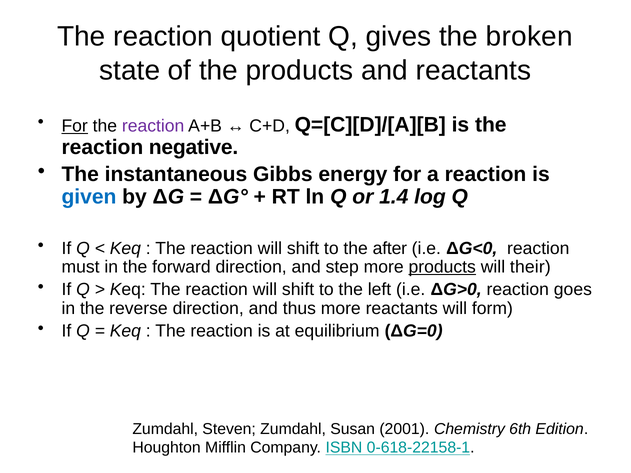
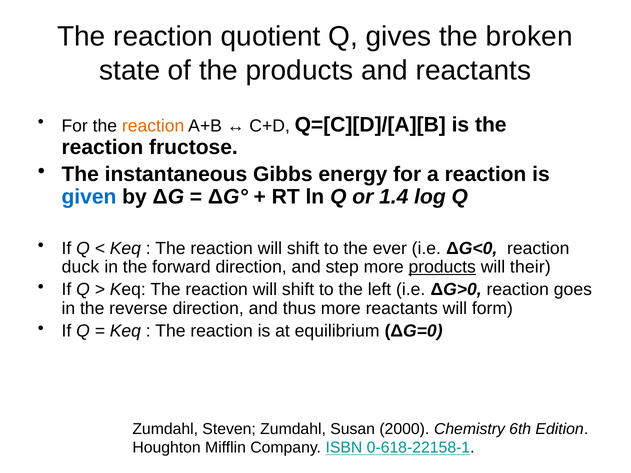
For at (75, 126) underline: present -> none
reaction at (153, 126) colour: purple -> orange
negative: negative -> fructose
after: after -> ever
must: must -> duck
2001: 2001 -> 2000
